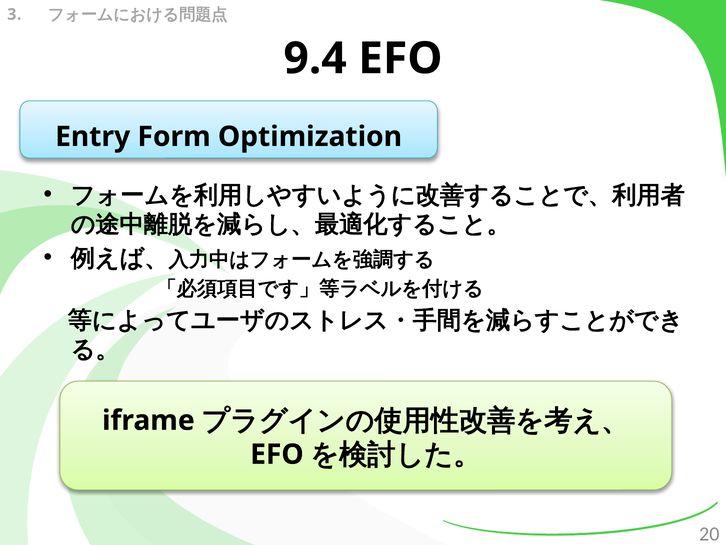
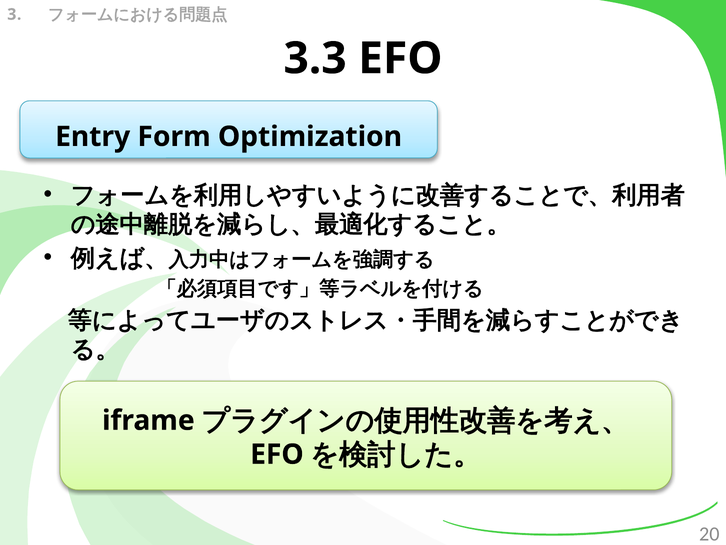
9.4: 9.4 -> 3.3
